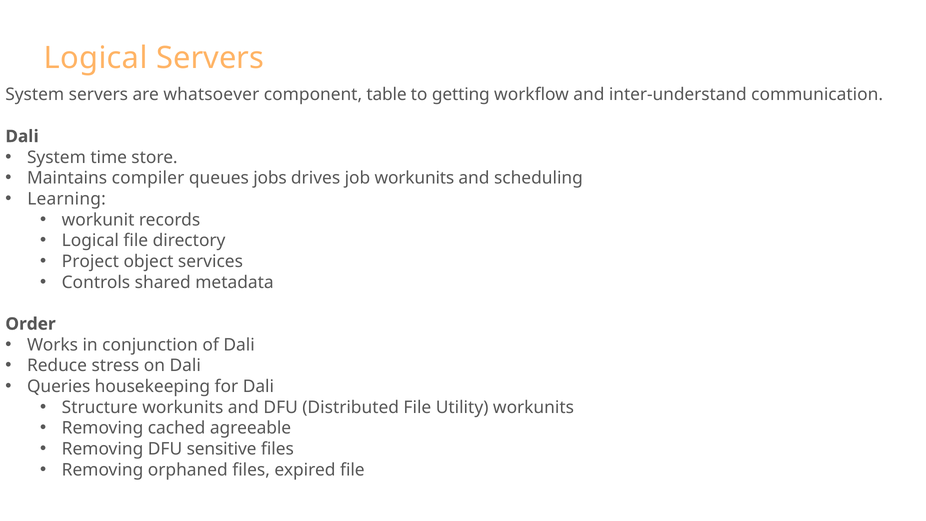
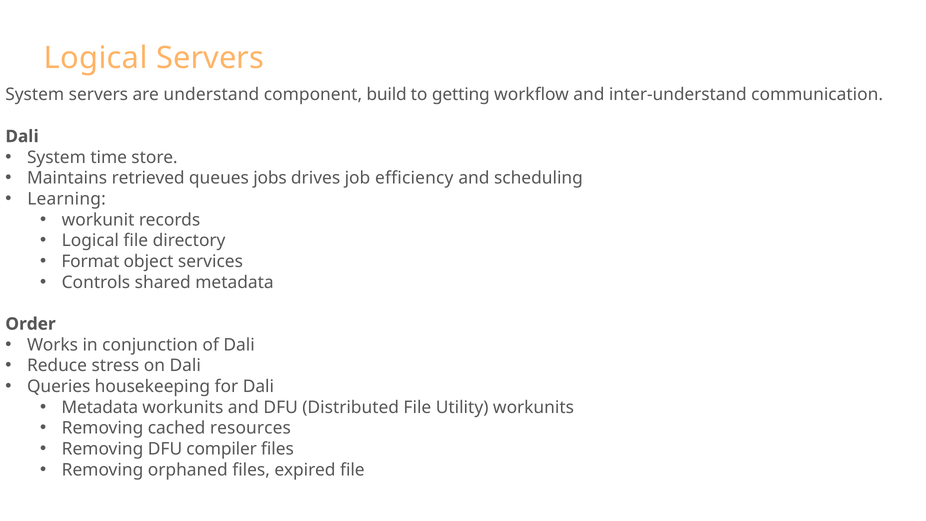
whatsoever: whatsoever -> understand
table: table -> build
compiler: compiler -> retrieved
job workunits: workunits -> efficiency
Project: Project -> Format
Structure at (100, 407): Structure -> Metadata
agreeable: agreeable -> resources
sensitive: sensitive -> compiler
